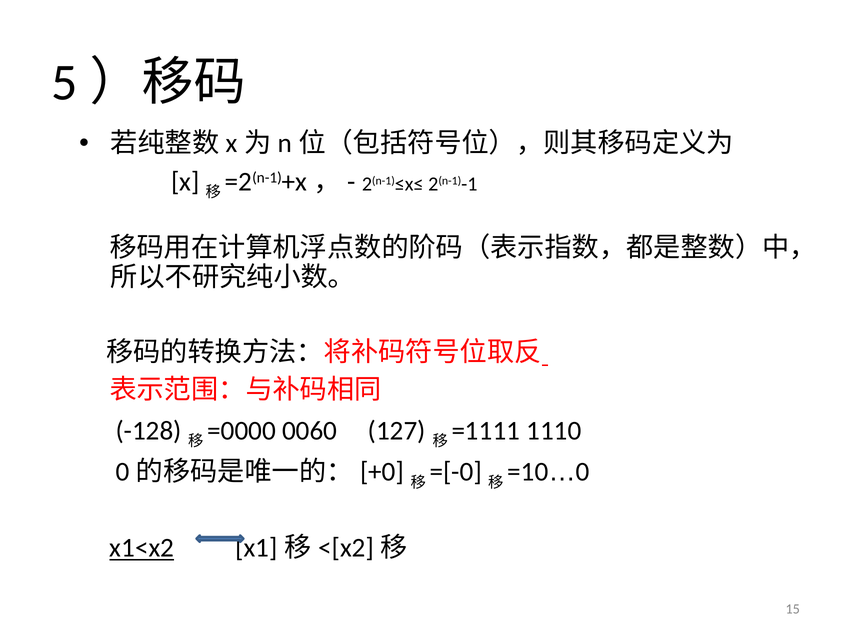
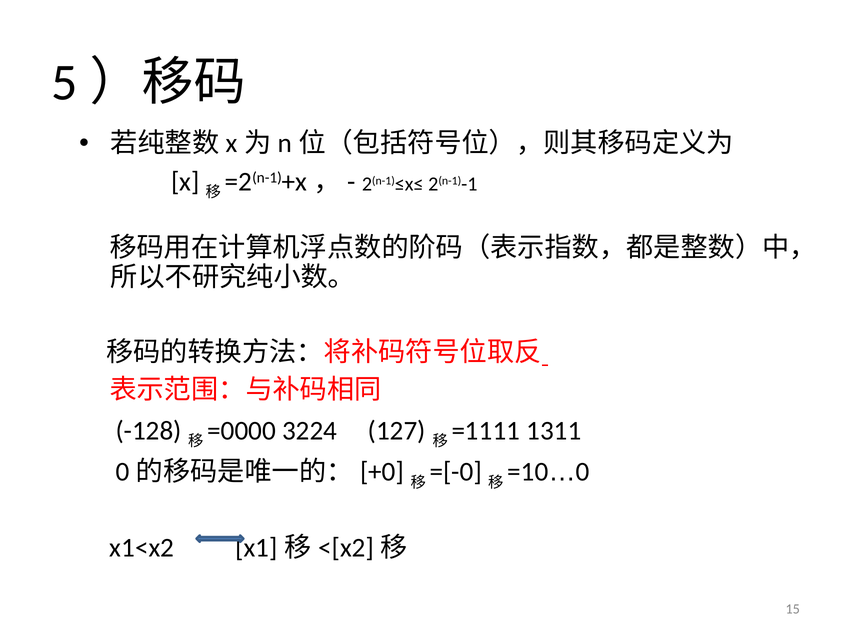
0060: 0060 -> 3224
1110: 1110 -> 1311
x1<x2 underline: present -> none
